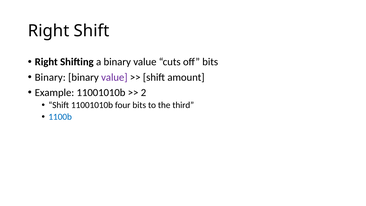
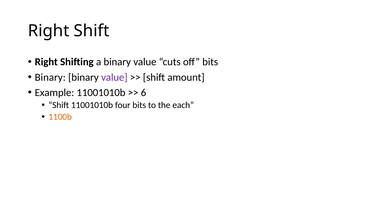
2: 2 -> 6
third: third -> each
1100b colour: blue -> orange
